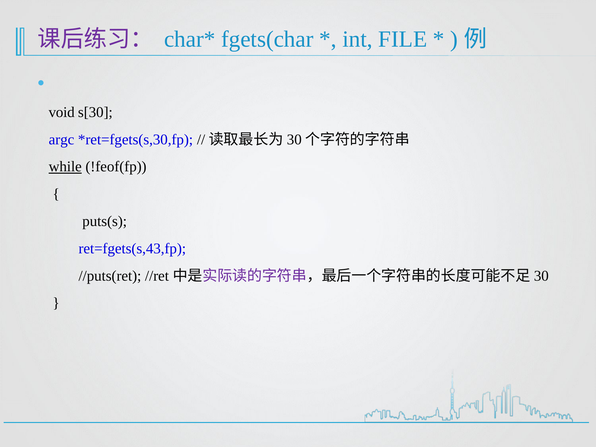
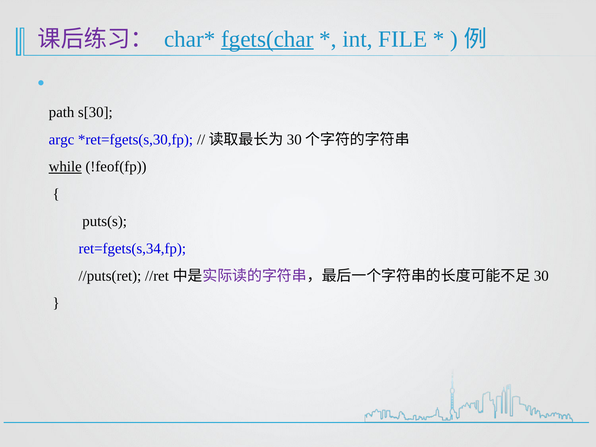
fgets(char underline: none -> present
void: void -> path
ret=fgets(s,43,fp: ret=fgets(s,43,fp -> ret=fgets(s,34,fp
